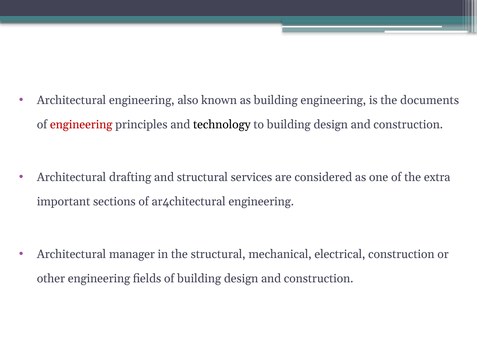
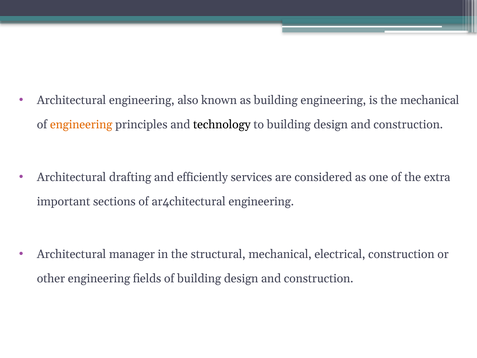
the documents: documents -> mechanical
engineering at (81, 125) colour: red -> orange
and structural: structural -> efficiently
